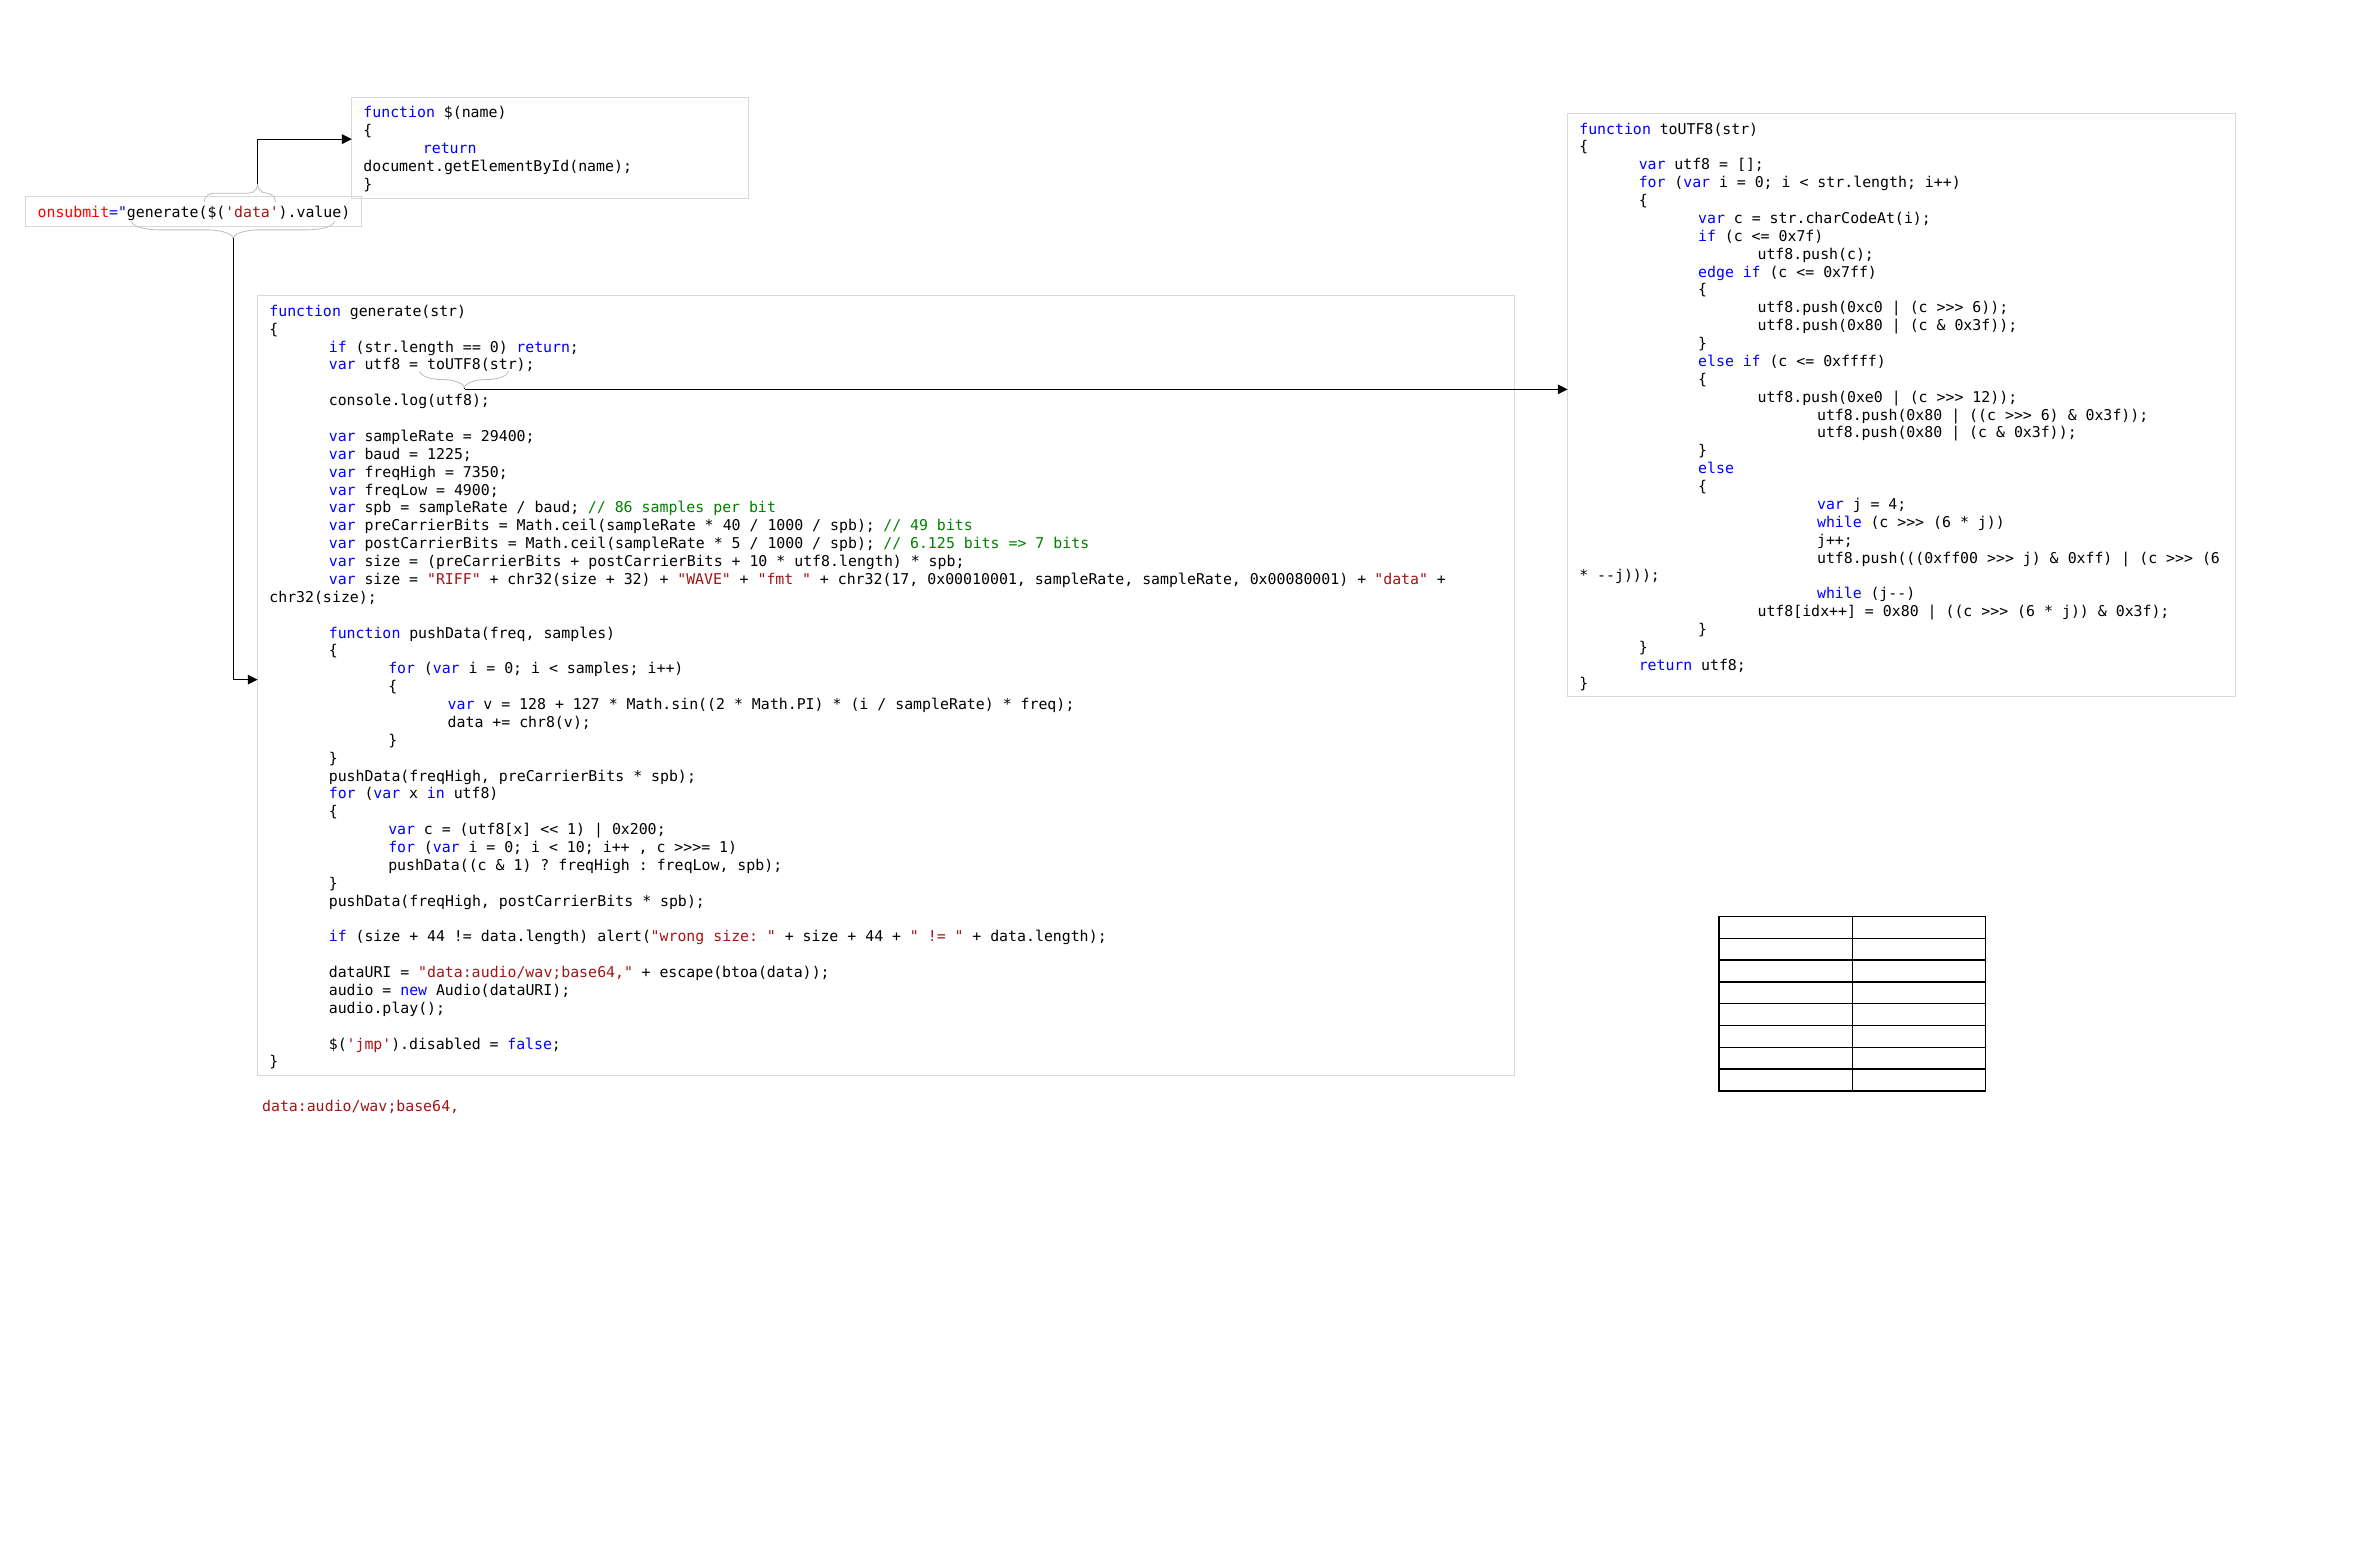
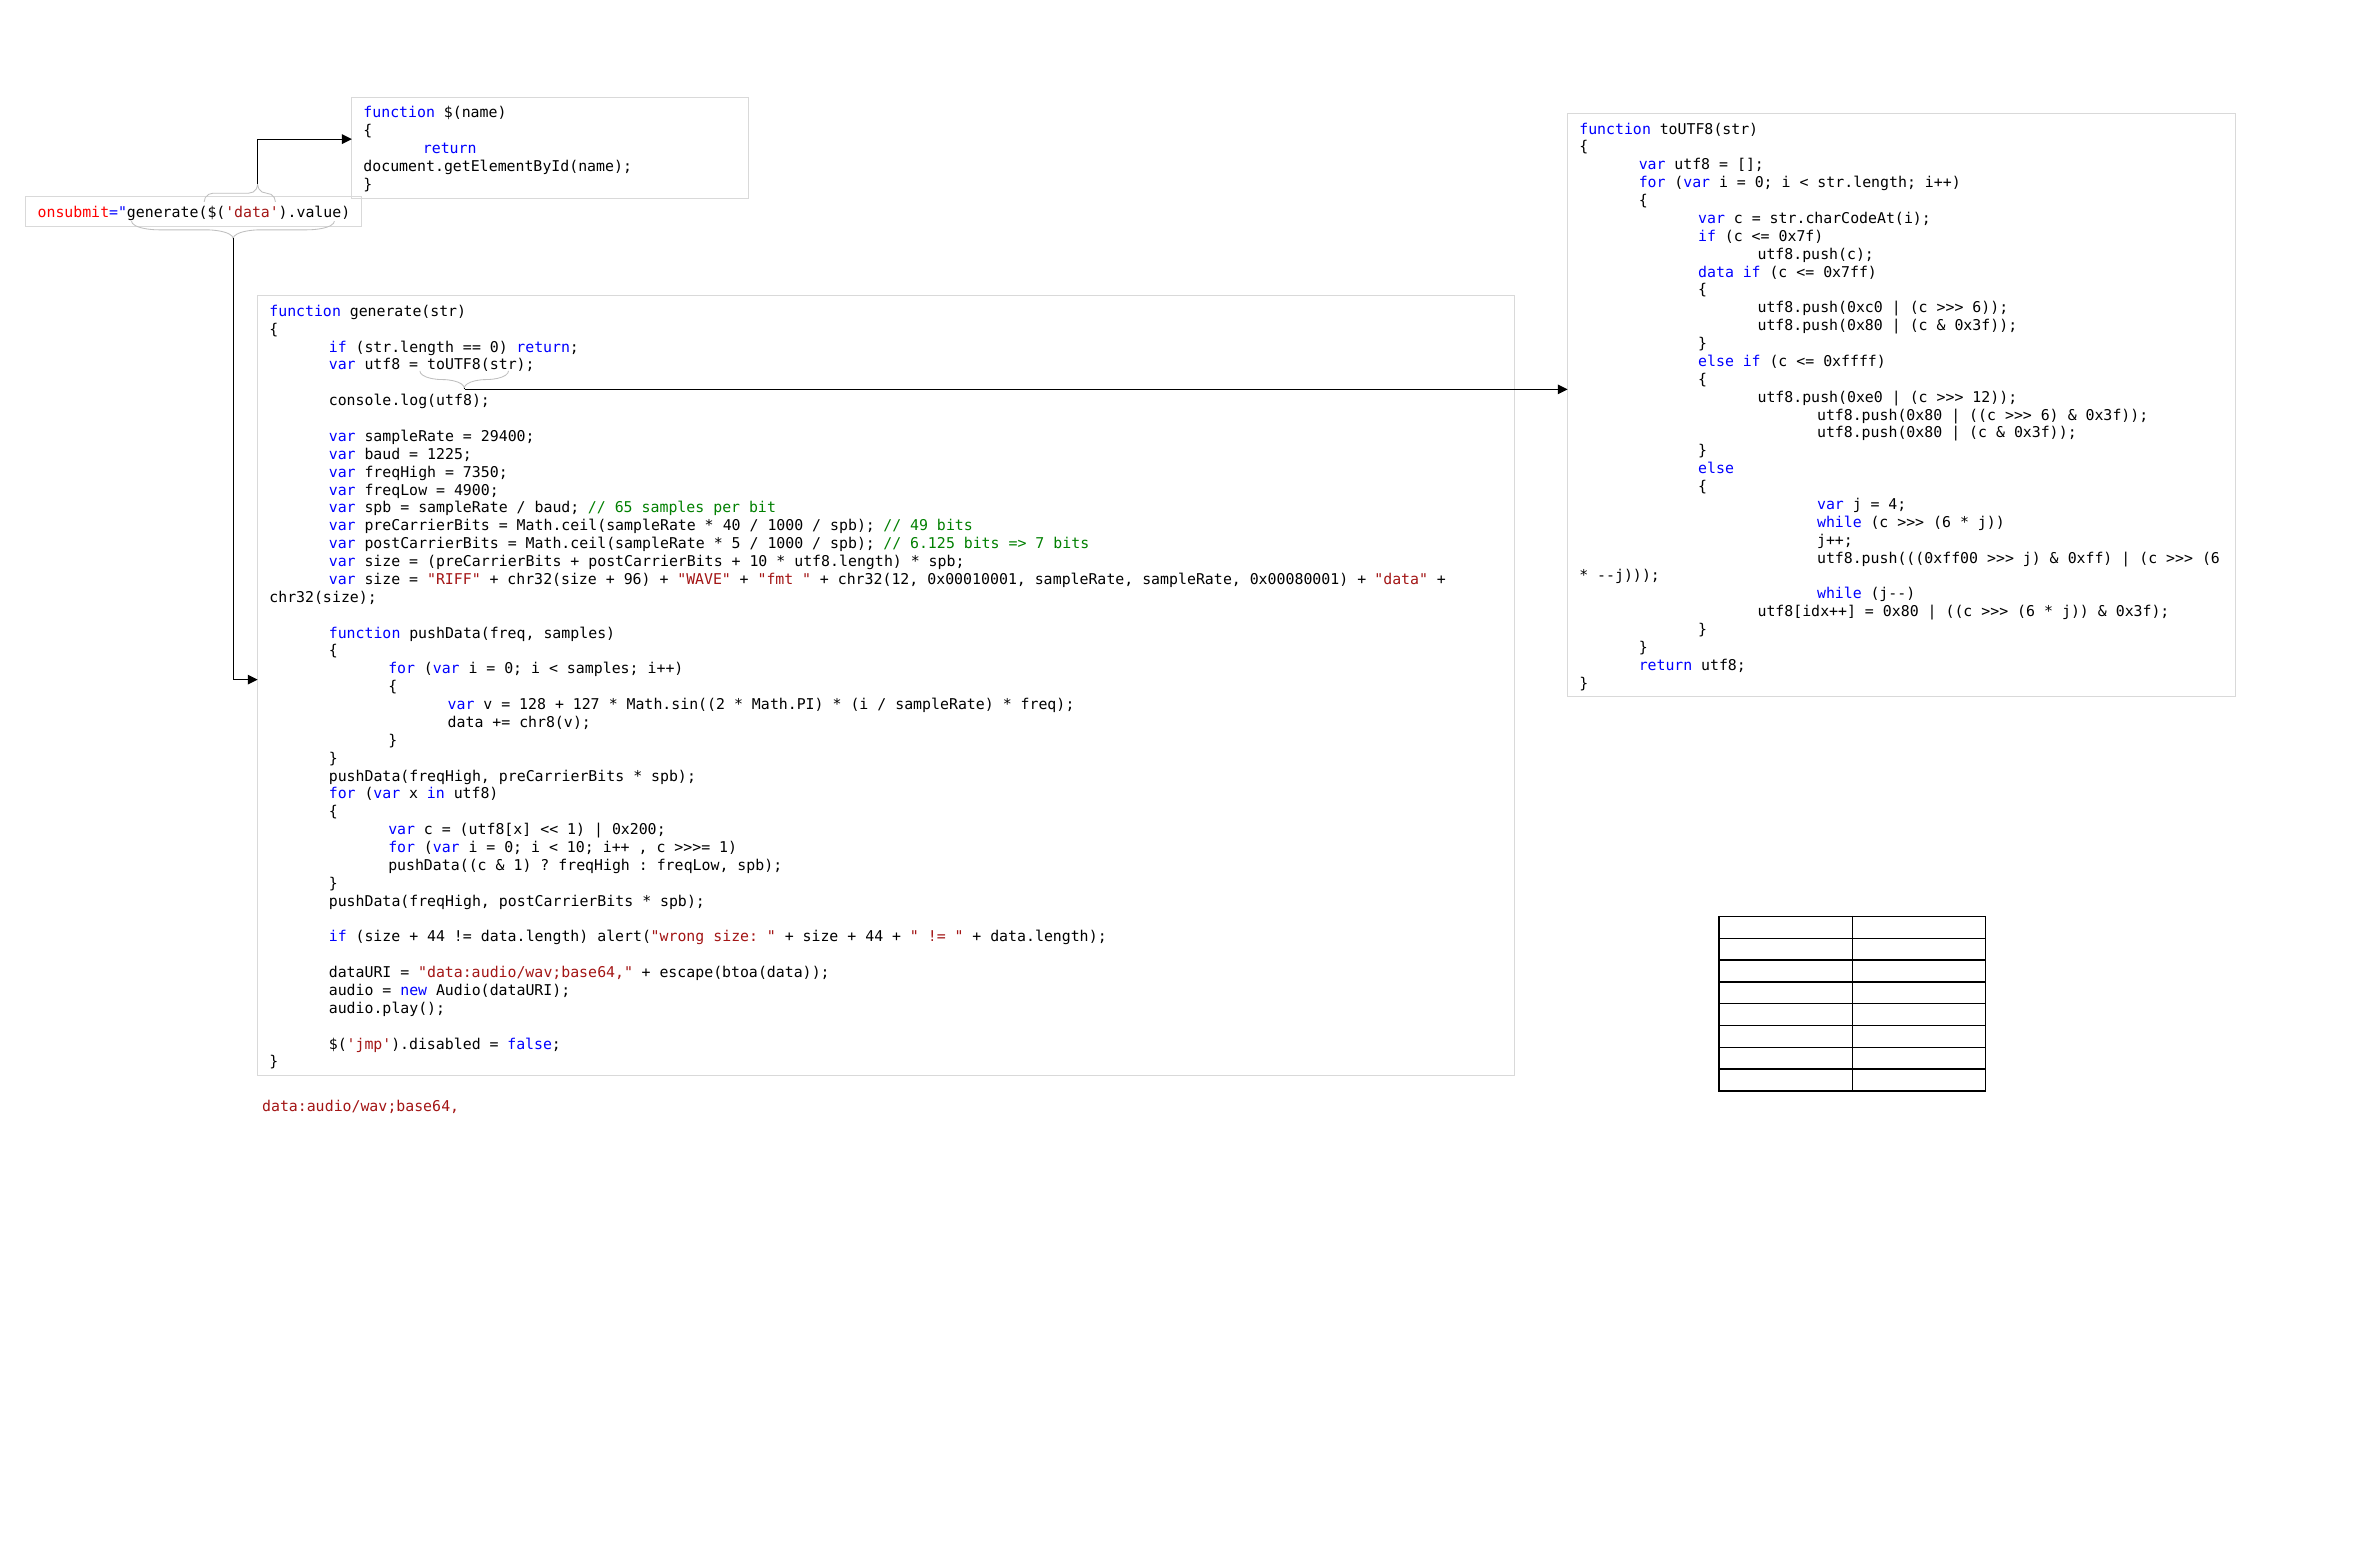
edge at (1716, 272): edge -> data
86: 86 -> 65
32: 32 -> 96
chr32(17: chr32(17 -> chr32(12
